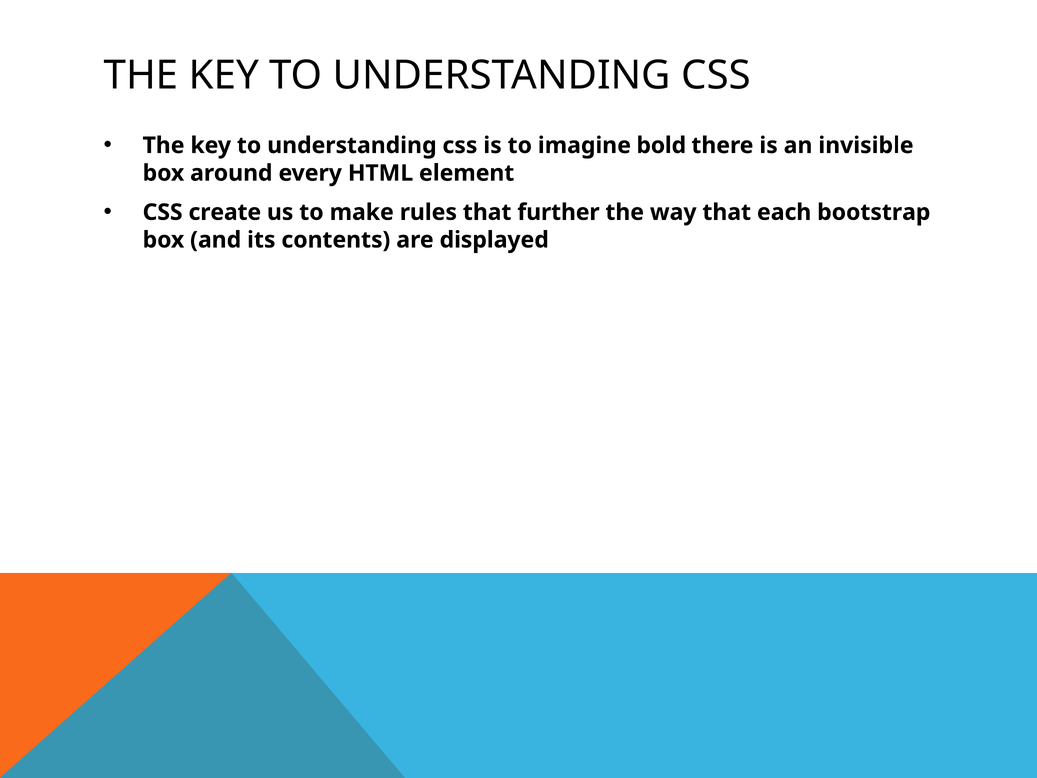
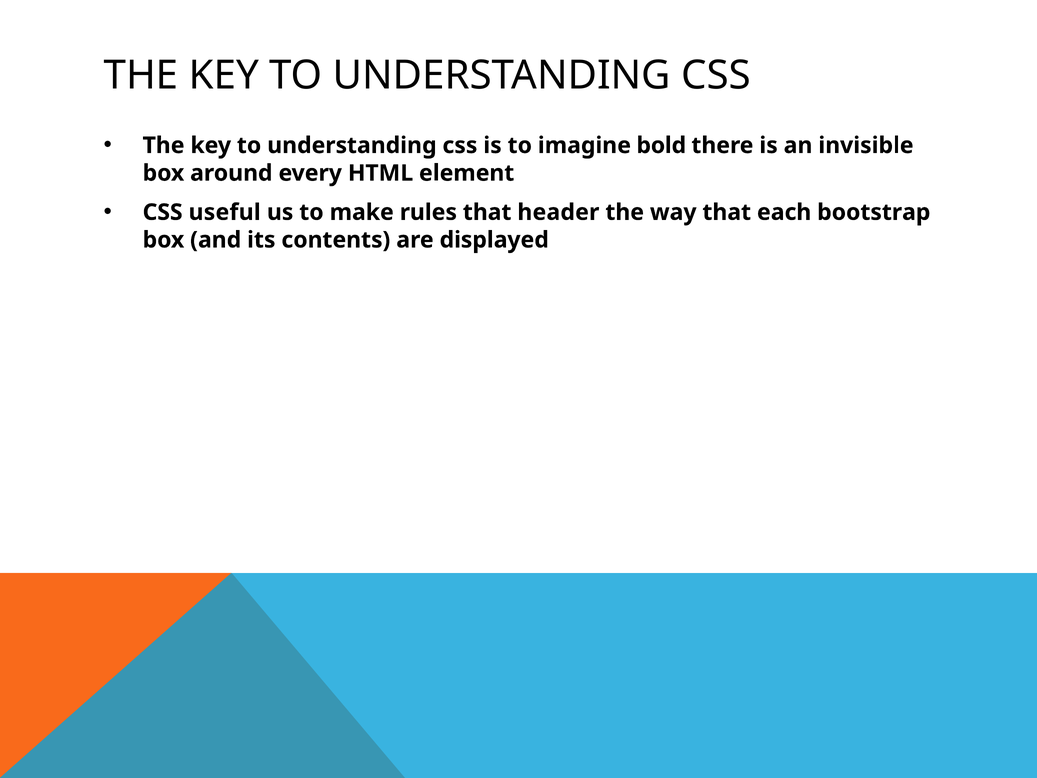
create: create -> useful
further: further -> header
